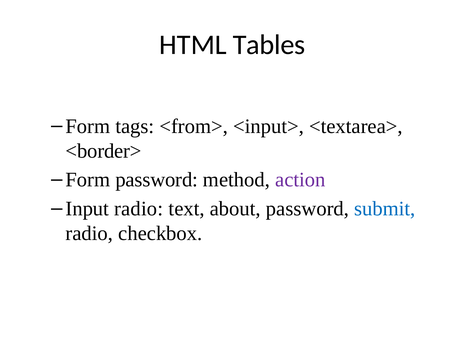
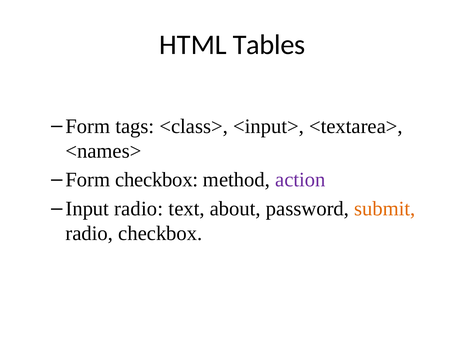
<from>: <from> -> <class>
<border>: <border> -> <names>
Form password: password -> checkbox
submit colour: blue -> orange
